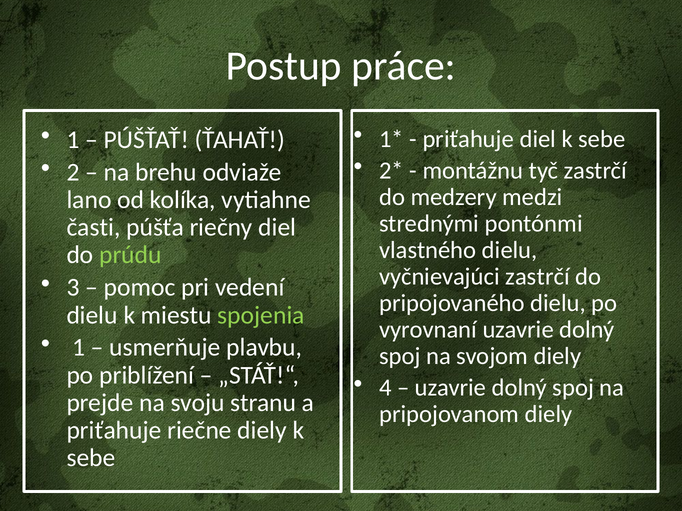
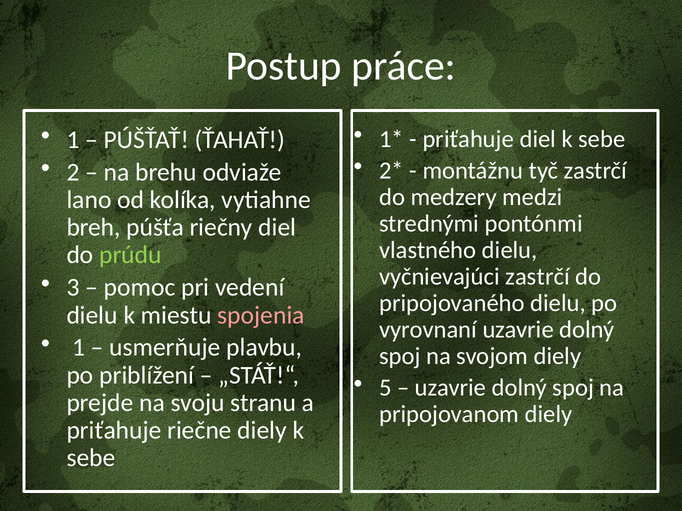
časti: časti -> breh
spojenia colour: light green -> pink
4: 4 -> 5
